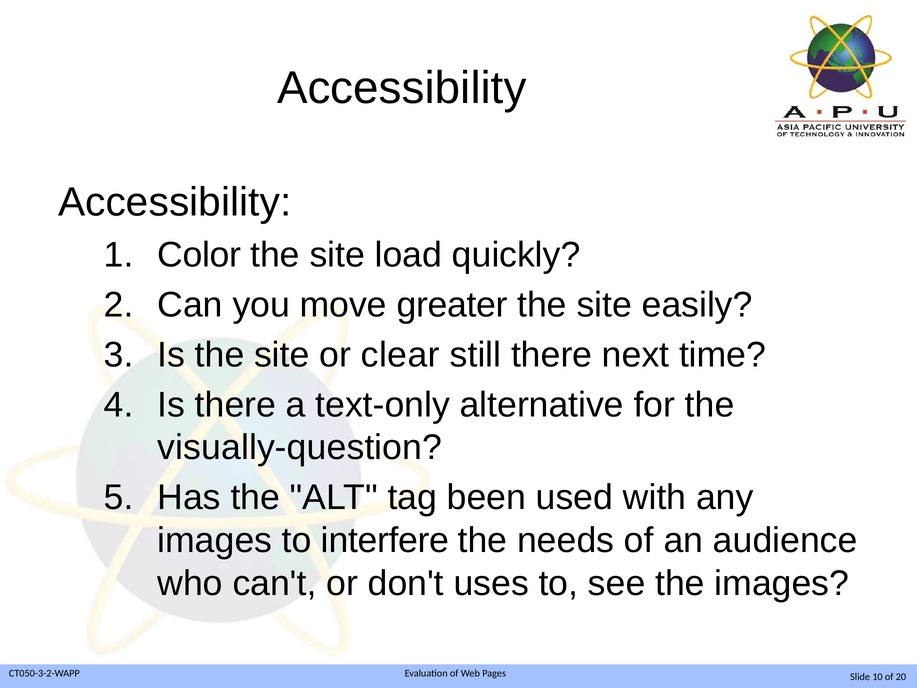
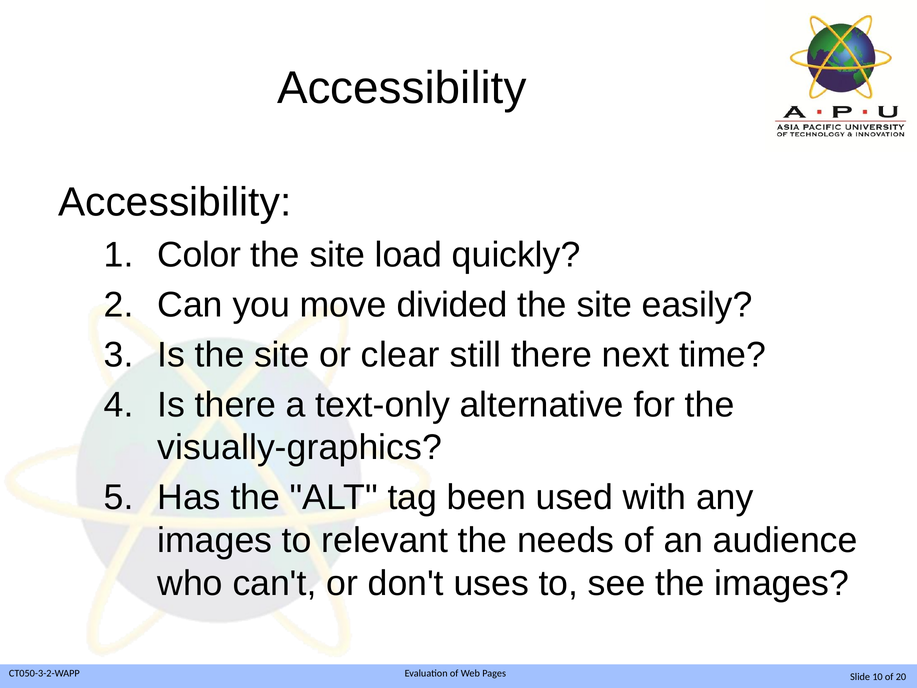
greater: greater -> divided
visually-question: visually-question -> visually-graphics
interfere: interfere -> relevant
